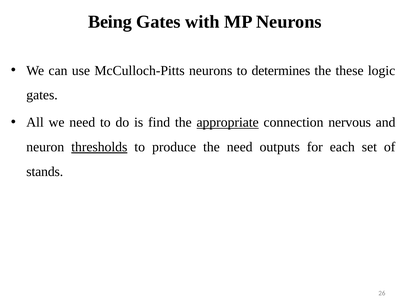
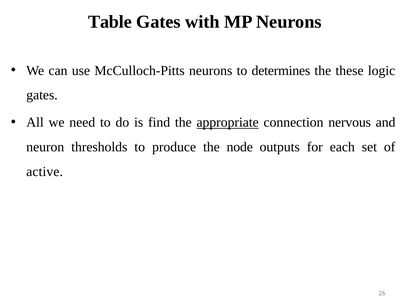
Being: Being -> Table
thresholds underline: present -> none
the need: need -> node
stands: stands -> active
